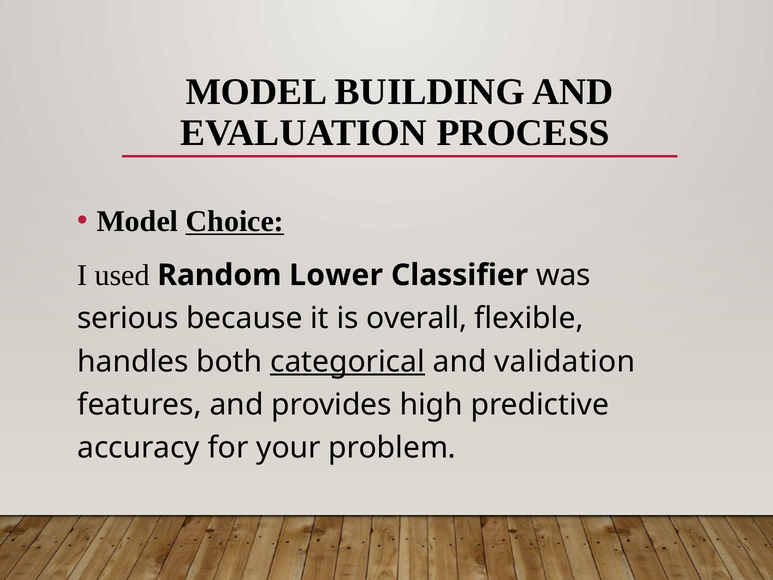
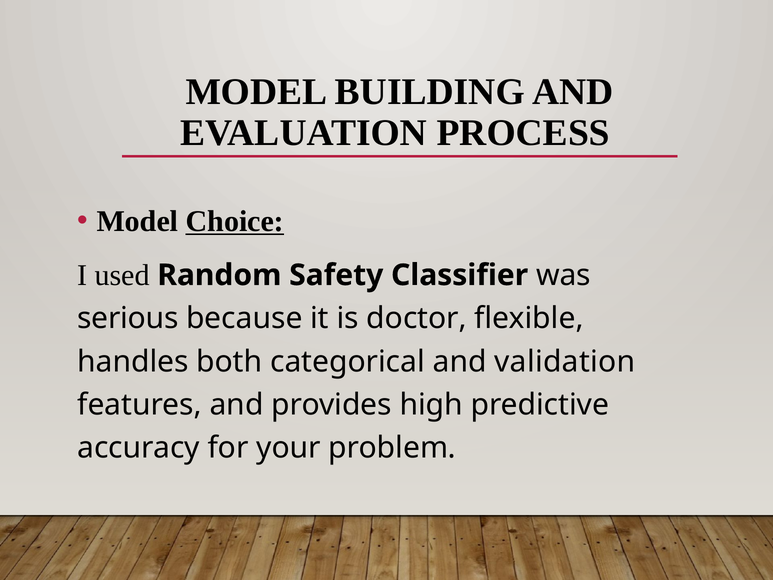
Lower: Lower -> Safety
overall: overall -> doctor
categorical underline: present -> none
